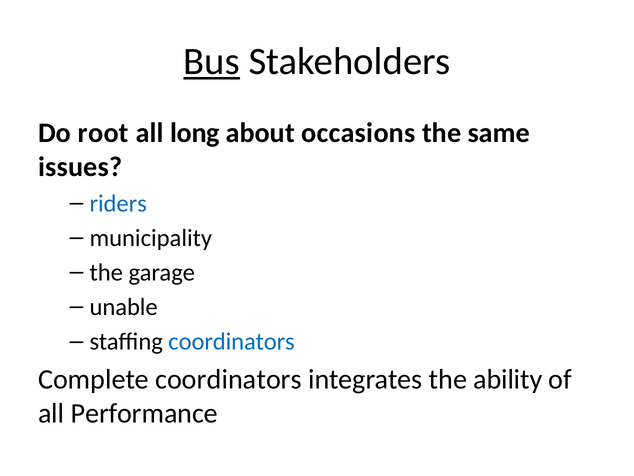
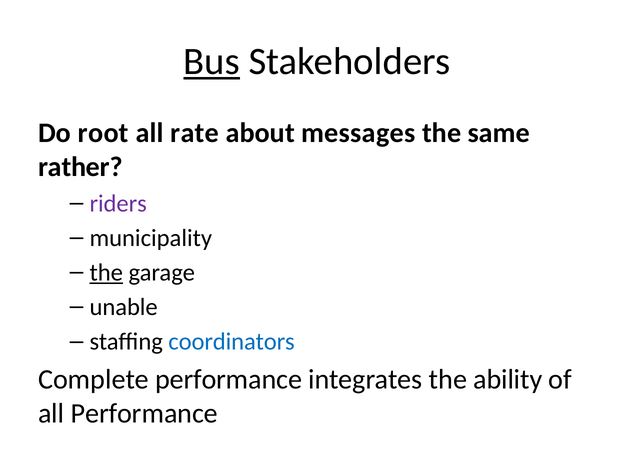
long: long -> rate
occasions: occasions -> messages
issues: issues -> rather
riders colour: blue -> purple
the at (106, 272) underline: none -> present
Complete coordinators: coordinators -> performance
